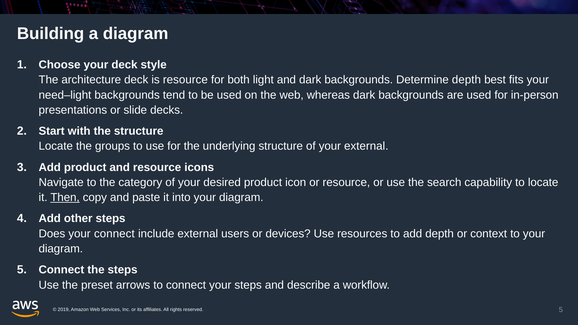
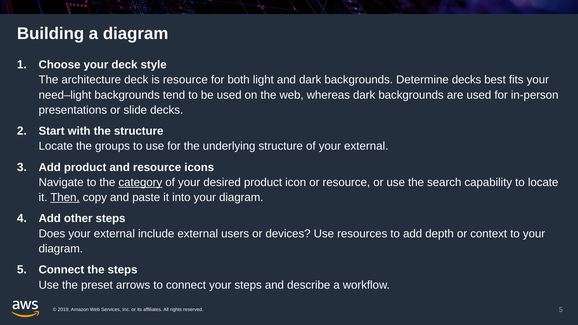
Determine depth: depth -> decks
category underline: none -> present
Does your connect: connect -> external
